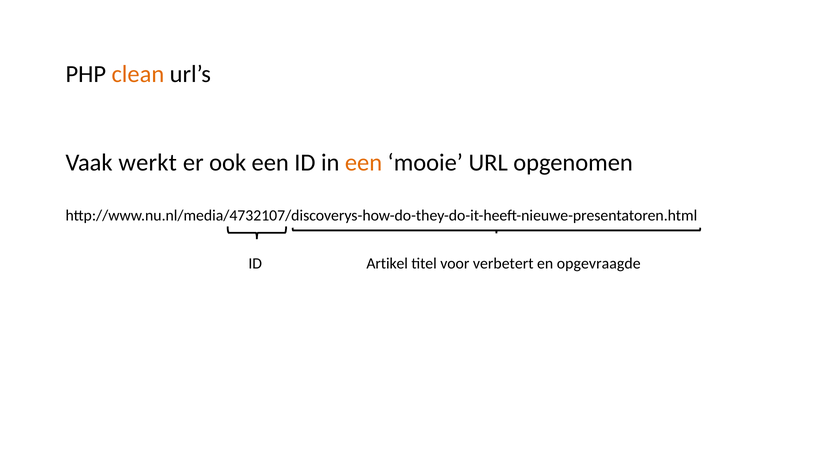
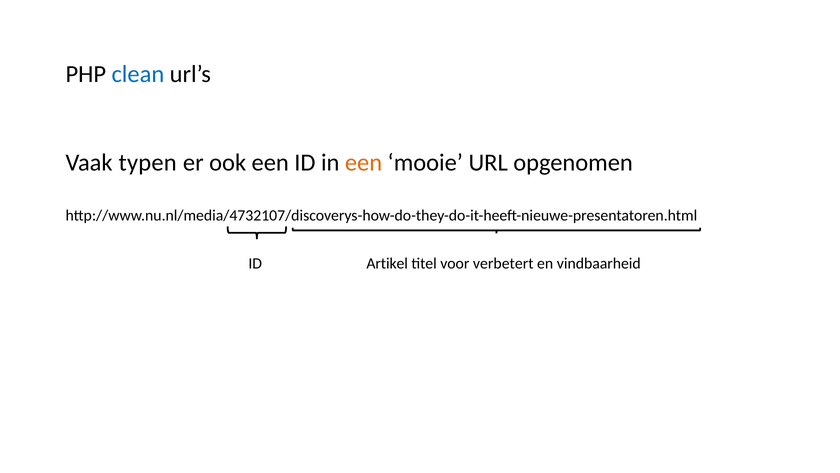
clean colour: orange -> blue
werkt: werkt -> typen
opgevraagde: opgevraagde -> vindbaarheid
